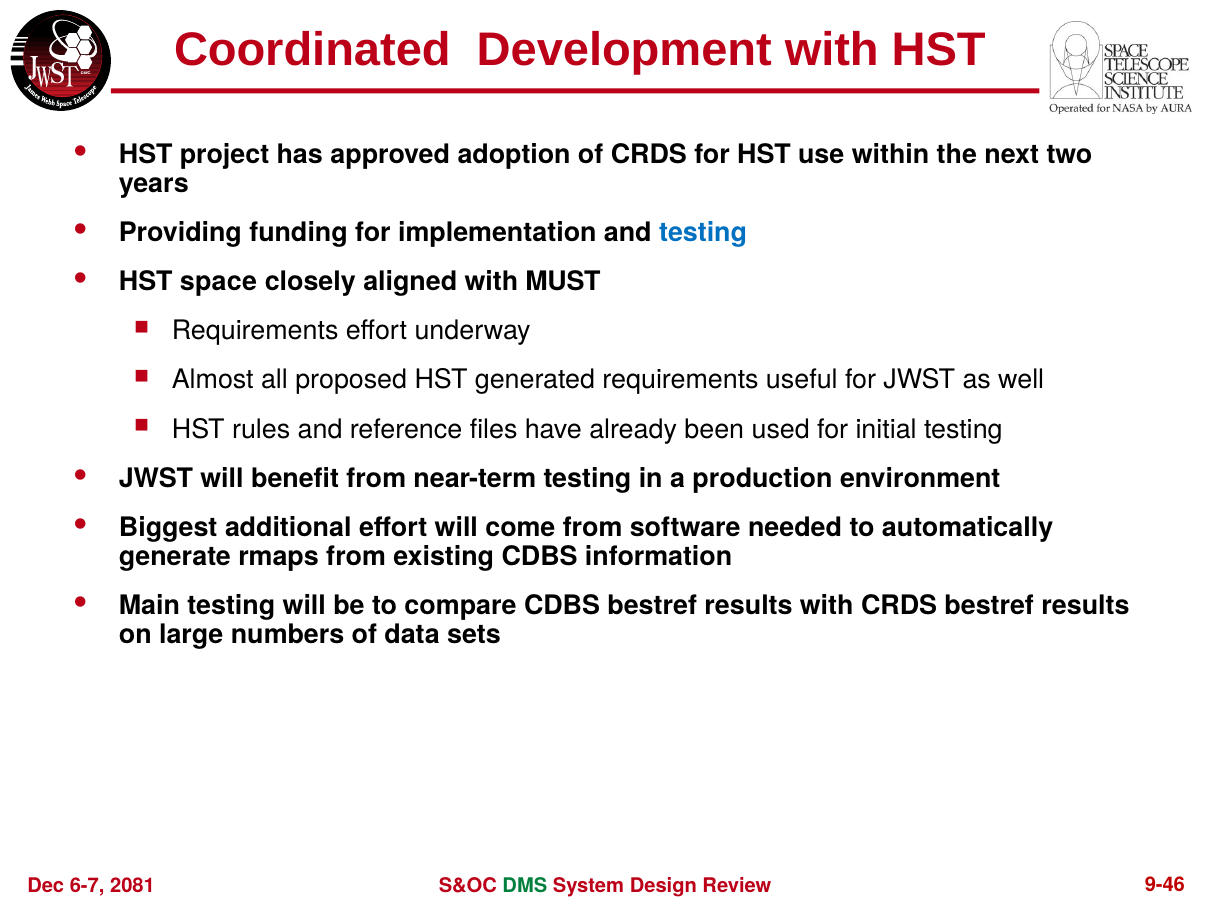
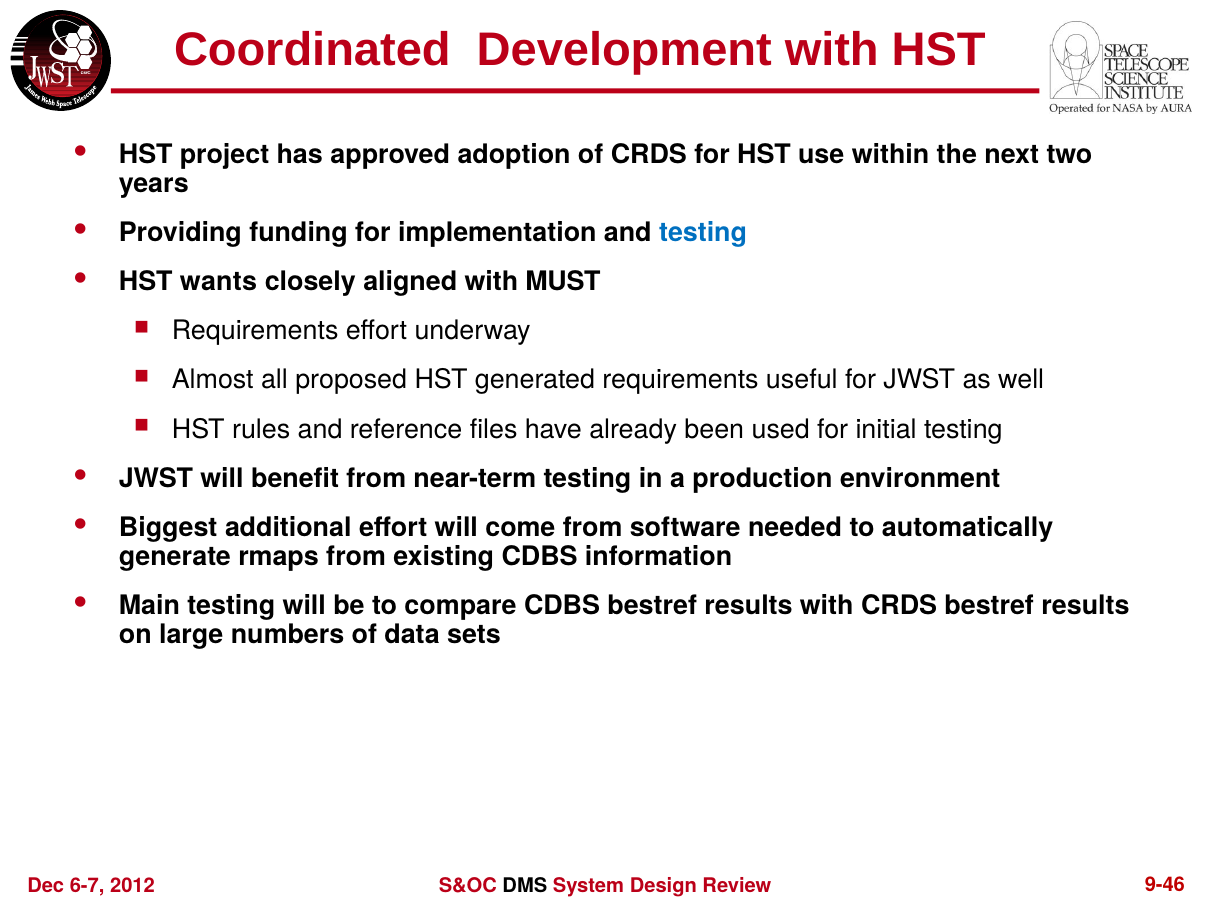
space: space -> wants
2081: 2081 -> 2012
DMS colour: green -> black
